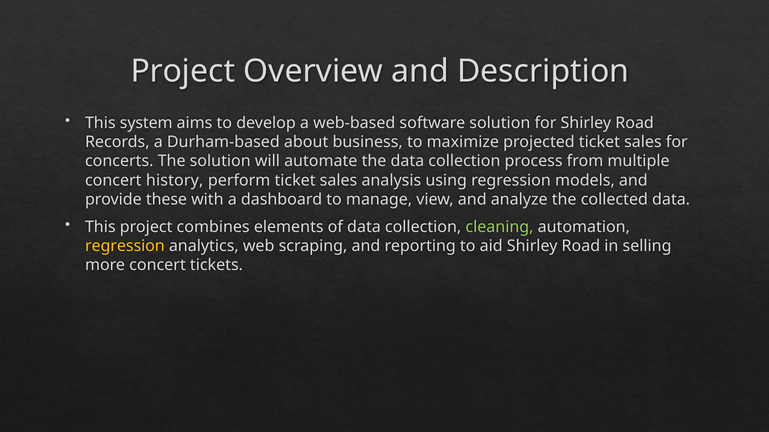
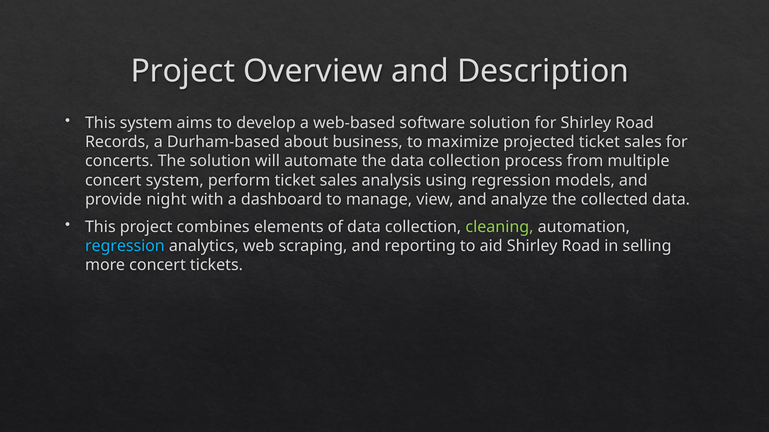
concert history: history -> system
these: these -> night
regression at (125, 246) colour: yellow -> light blue
